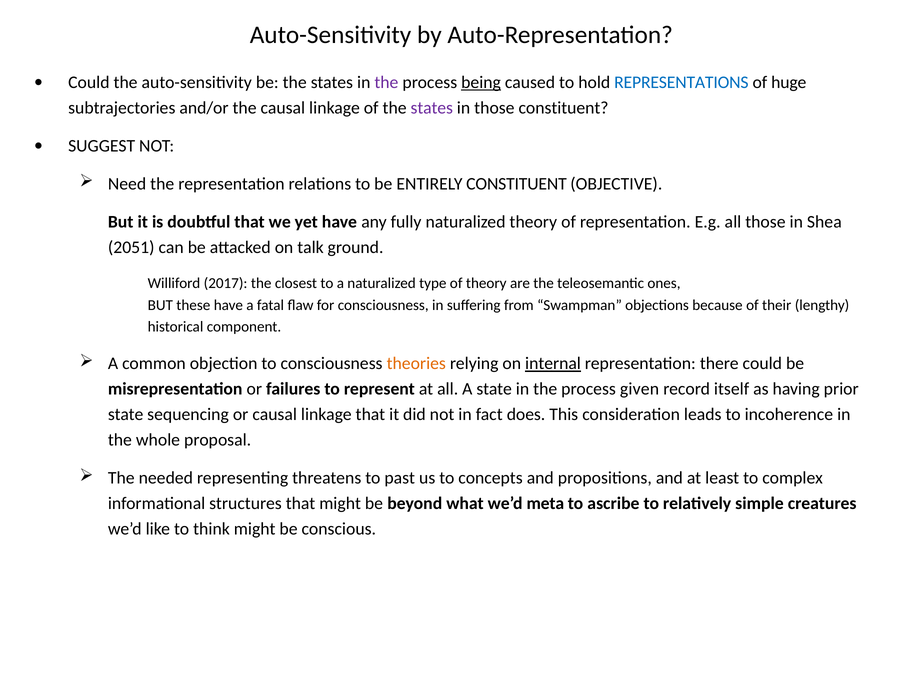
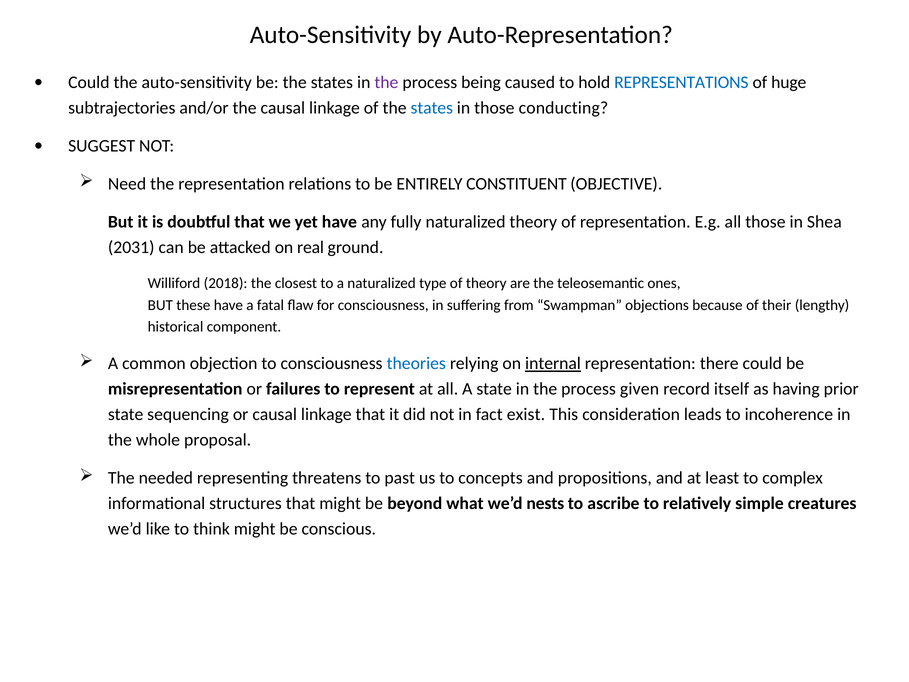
being underline: present -> none
states at (432, 108) colour: purple -> blue
those constituent: constituent -> conducting
2051: 2051 -> 2031
talk: talk -> real
2017: 2017 -> 2018
theories colour: orange -> blue
does: does -> exist
meta: meta -> nests
